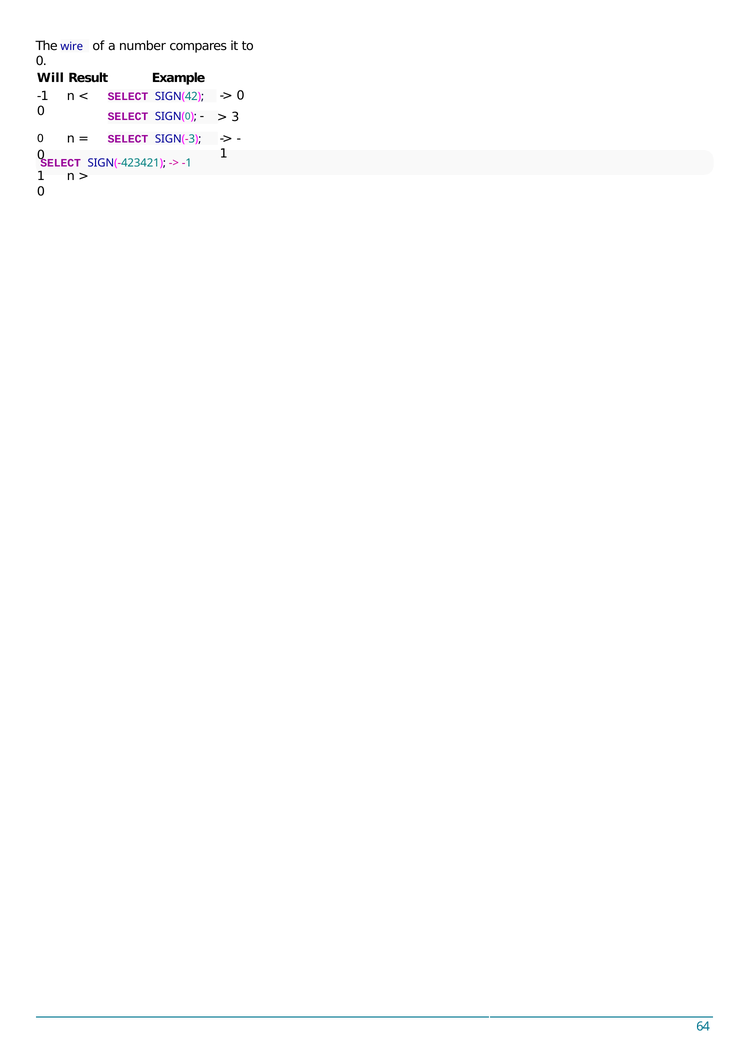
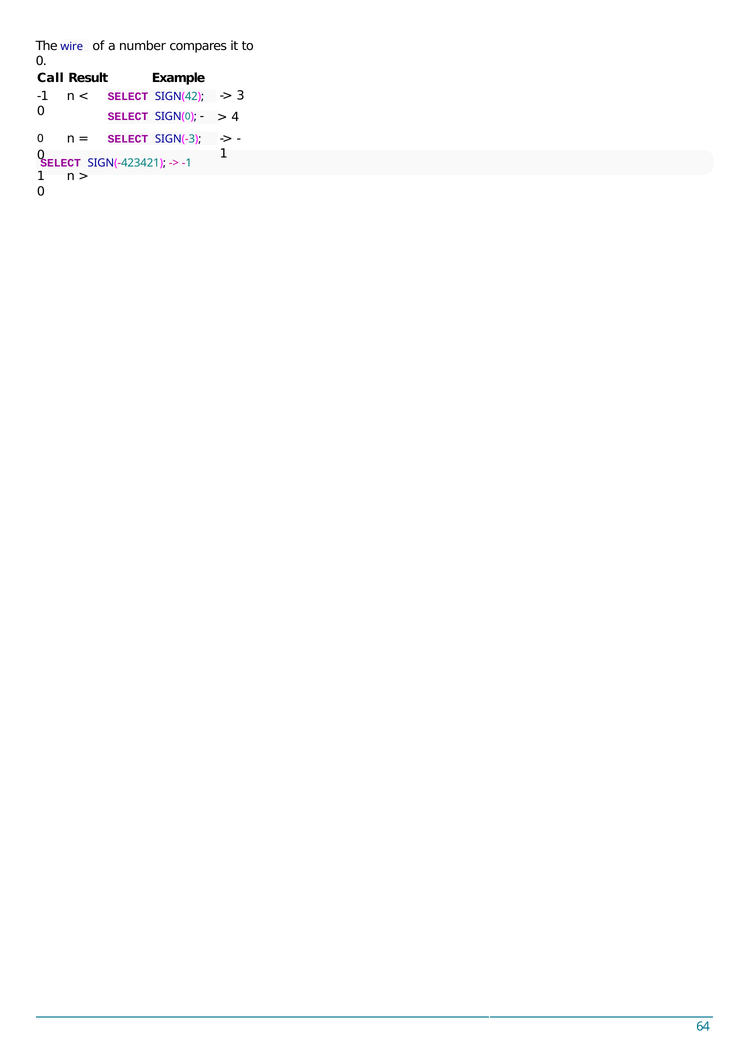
Will: Will -> Call
0 at (241, 96): 0 -> 3
3: 3 -> 4
